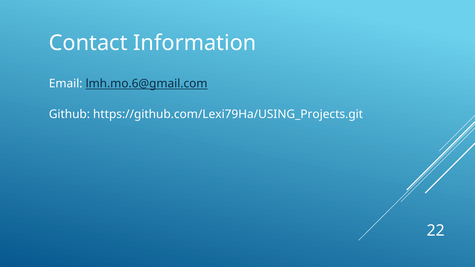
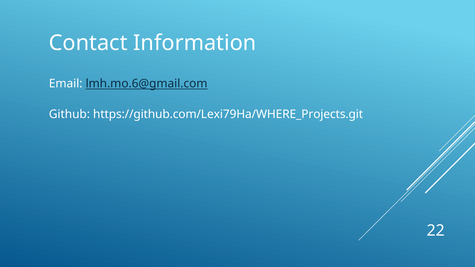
https://github.com/Lexi79Ha/USING_Projects.git: https://github.com/Lexi79Ha/USING_Projects.git -> https://github.com/Lexi79Ha/WHERE_Projects.git
